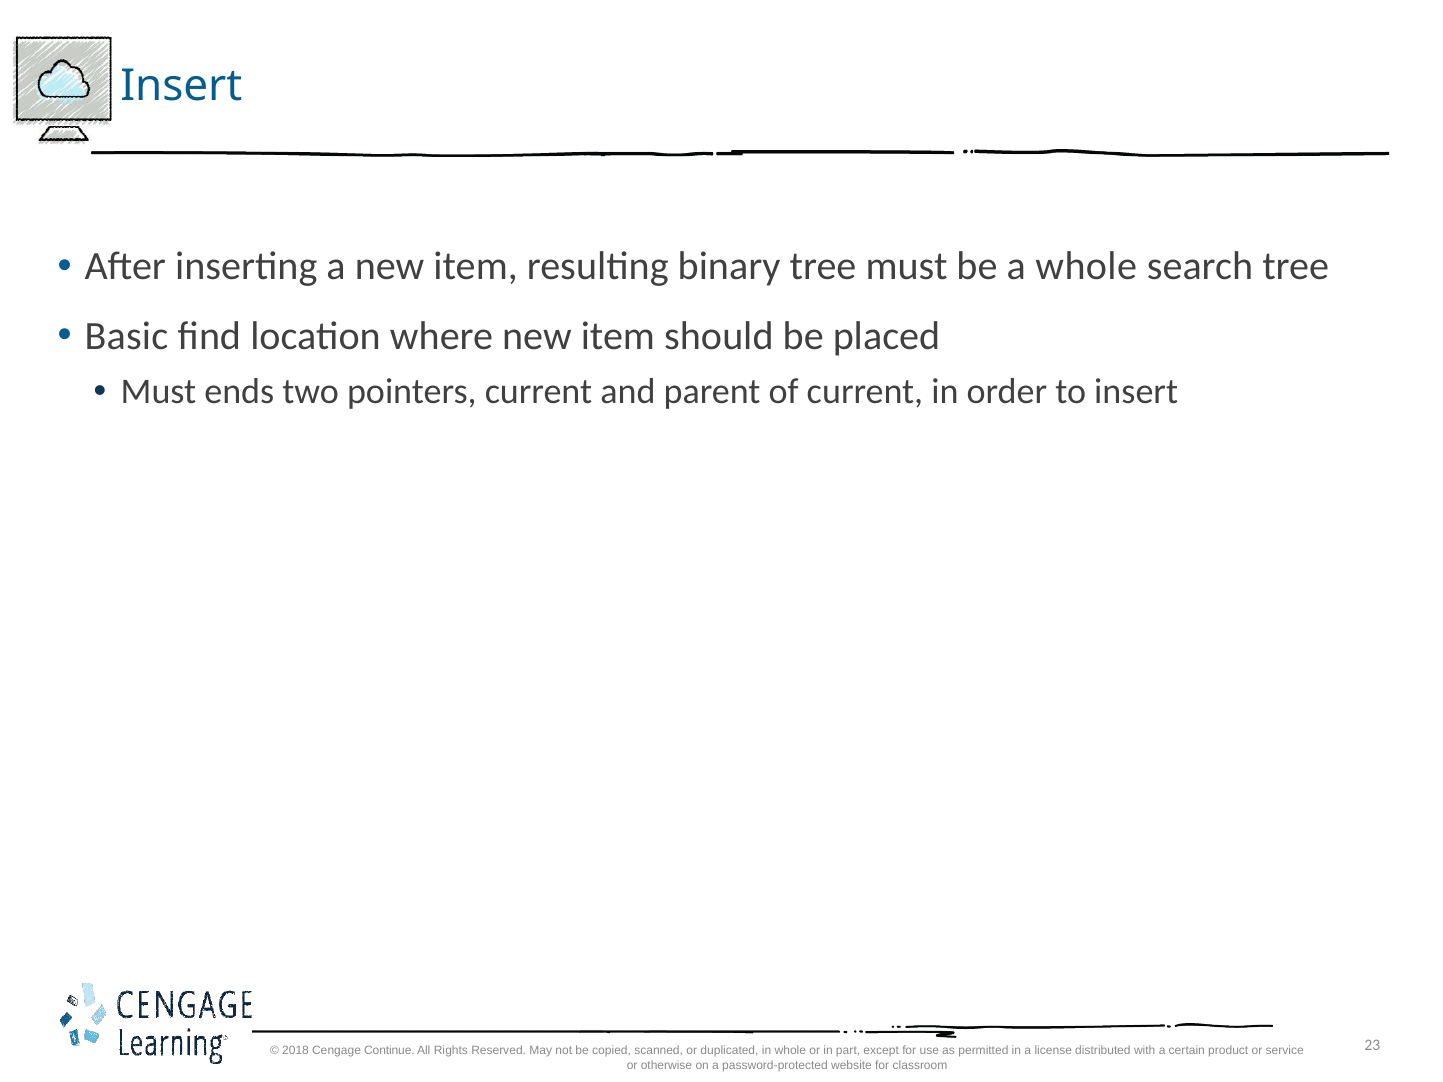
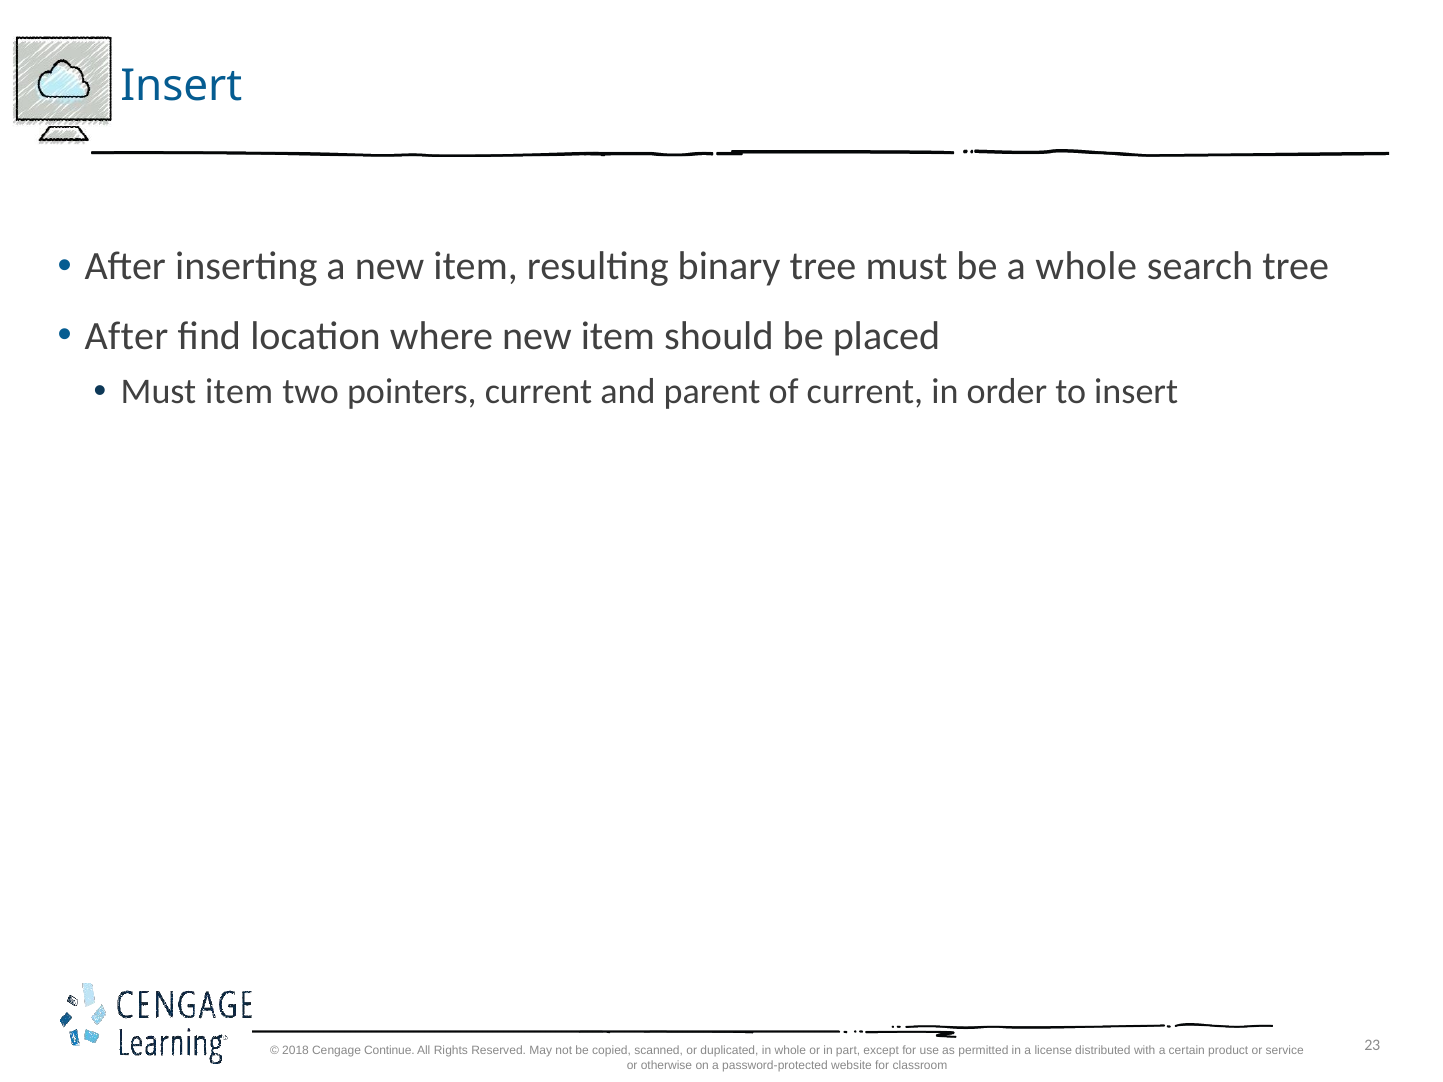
Basic at (126, 336): Basic -> After
Must ends: ends -> item
